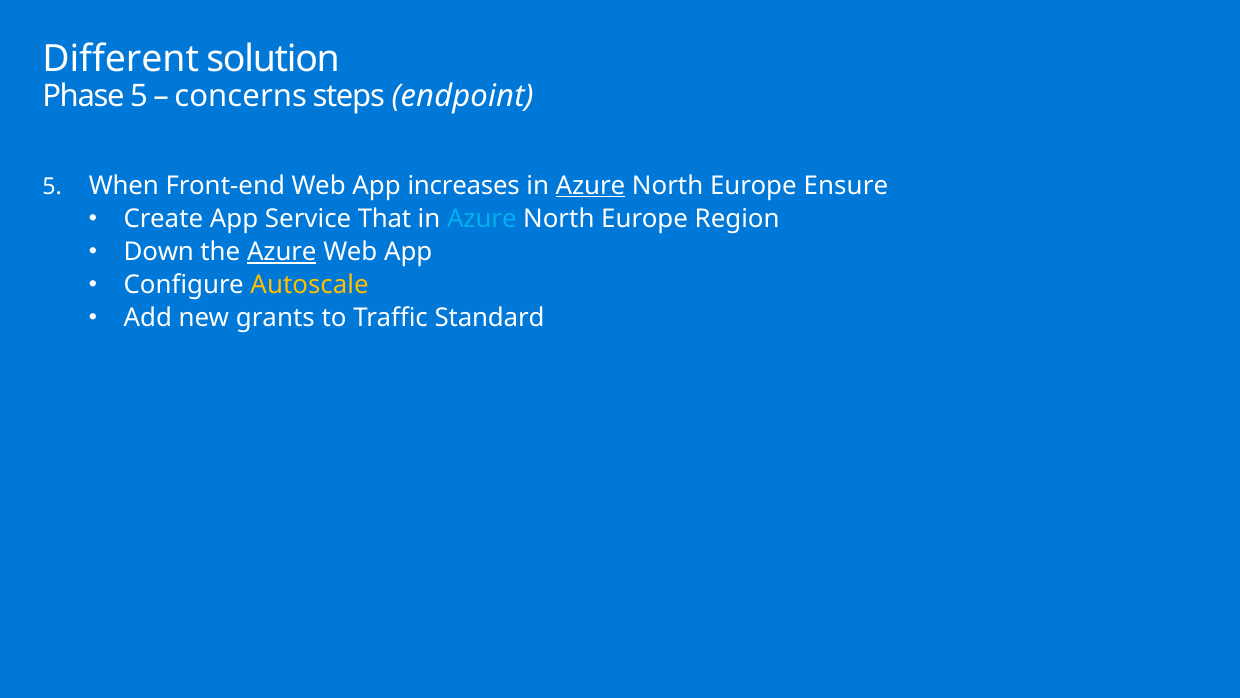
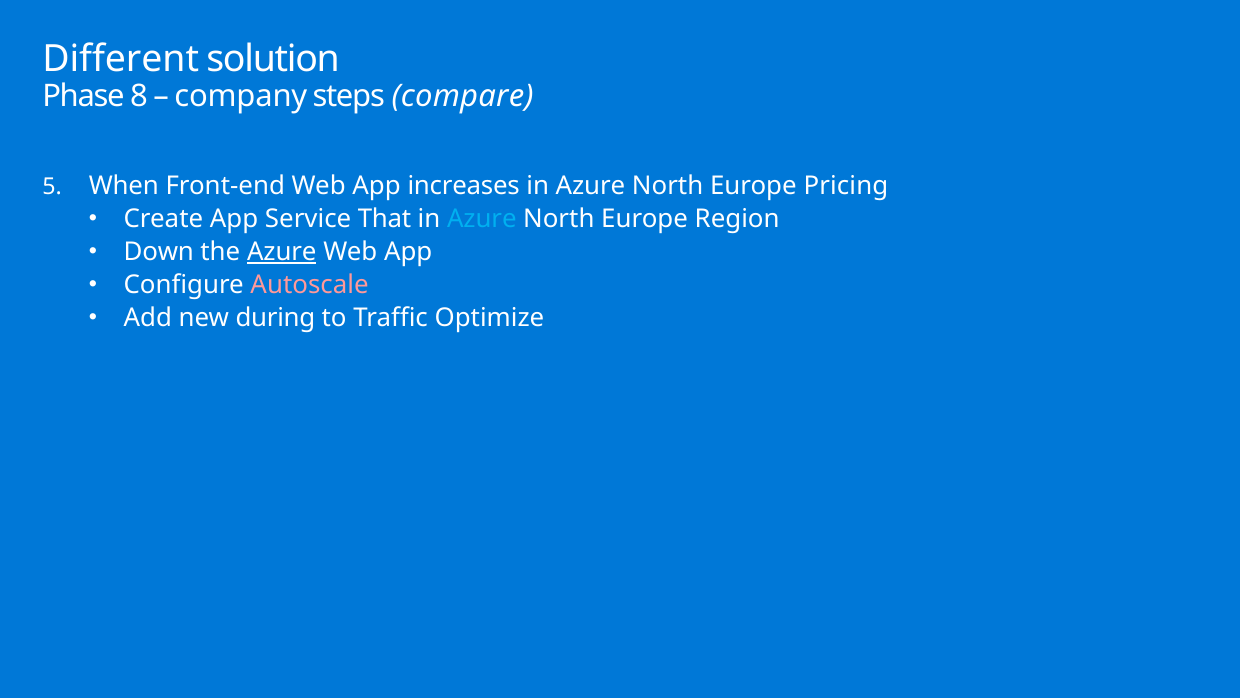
Phase 5: 5 -> 8
concerns: concerns -> company
endpoint: endpoint -> compare
Azure at (591, 185) underline: present -> none
Ensure: Ensure -> Pricing
Autoscale colour: yellow -> pink
grants: grants -> during
Standard: Standard -> Optimize
